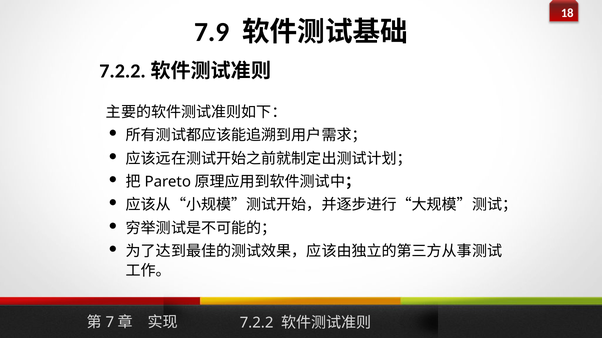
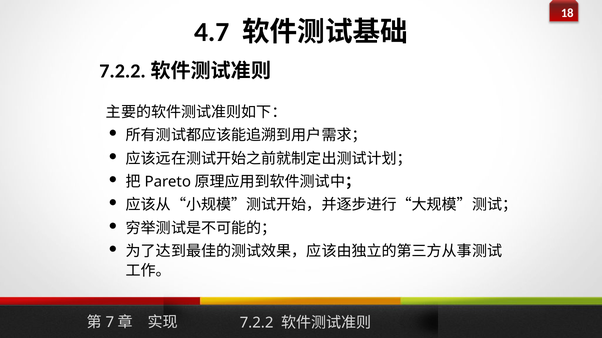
7.9: 7.9 -> 4.7
